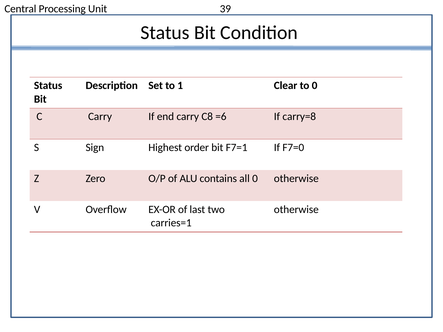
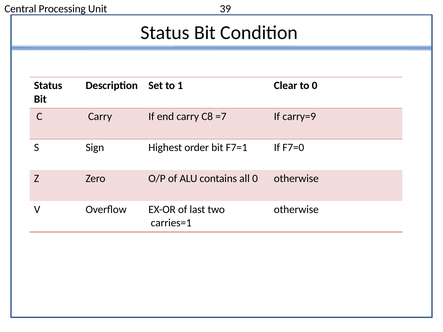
=6: =6 -> =7
carry=8: carry=8 -> carry=9
